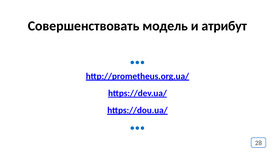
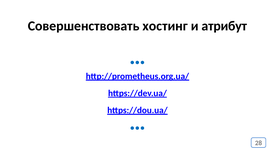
модель: модель -> хостинг
